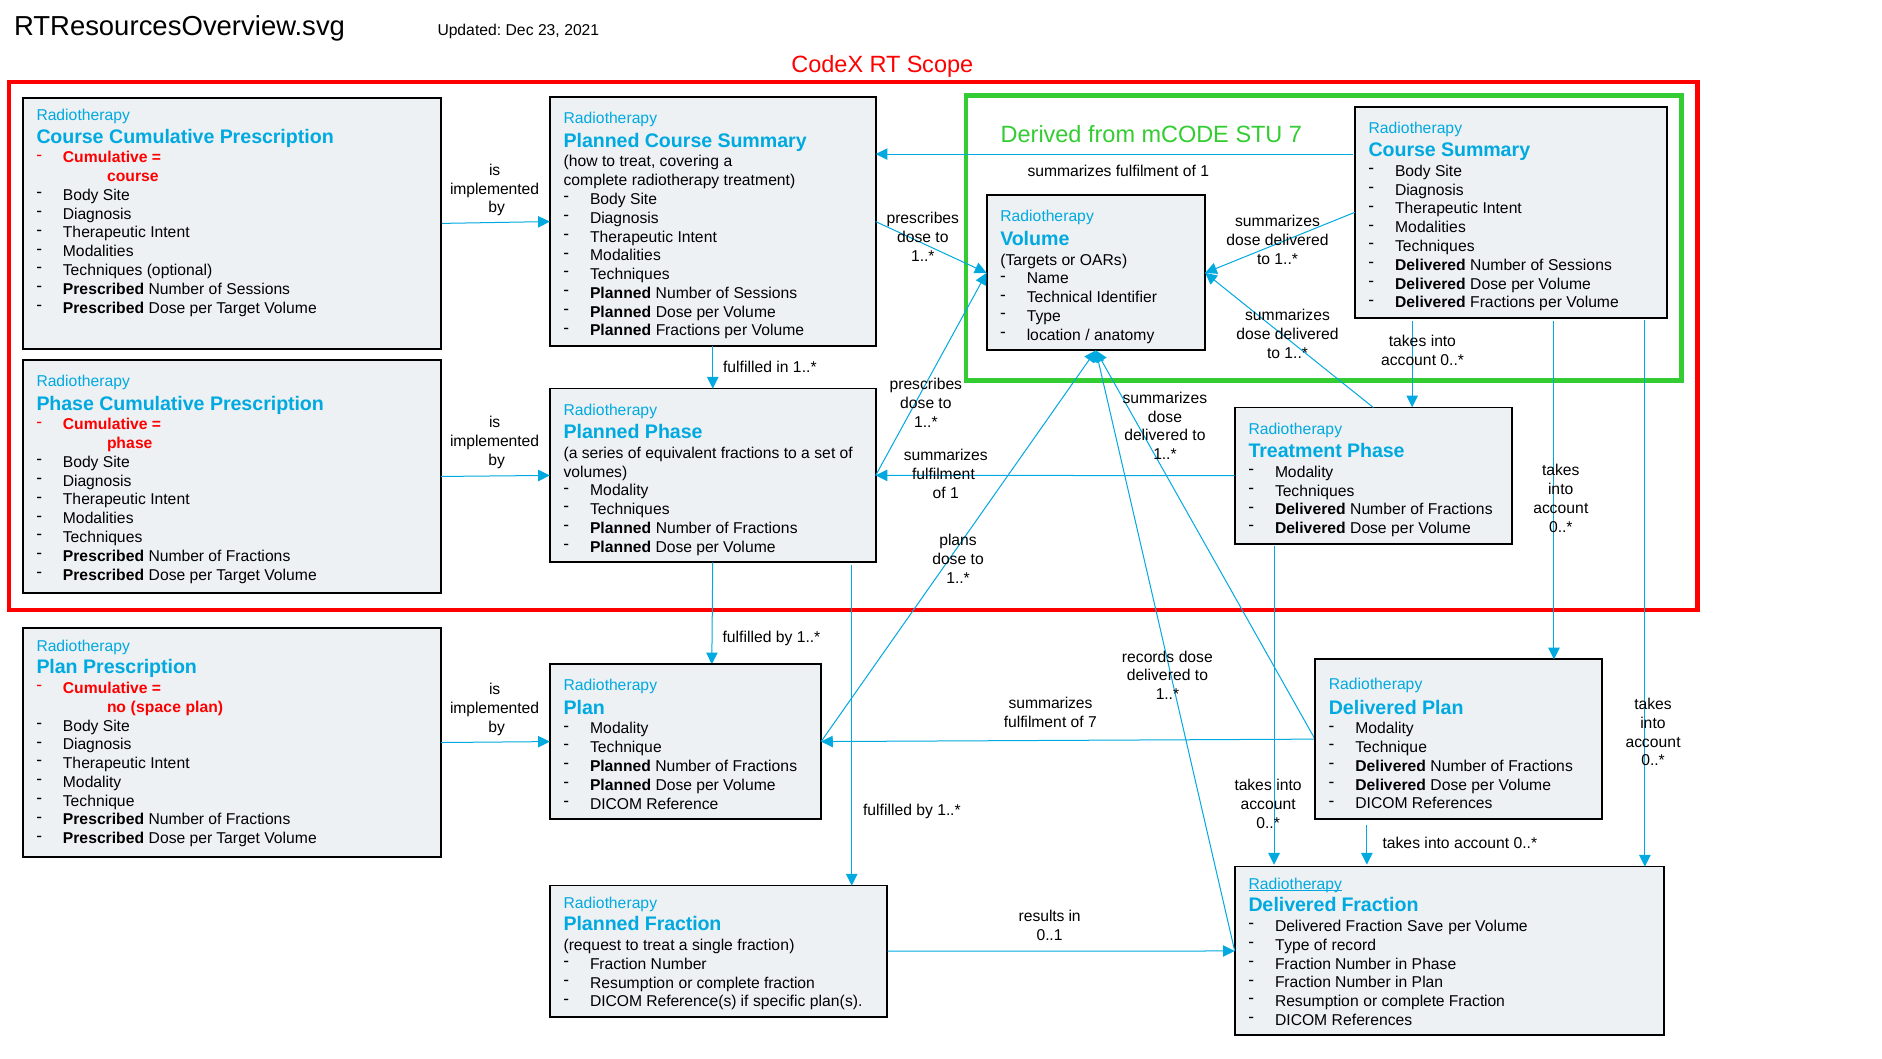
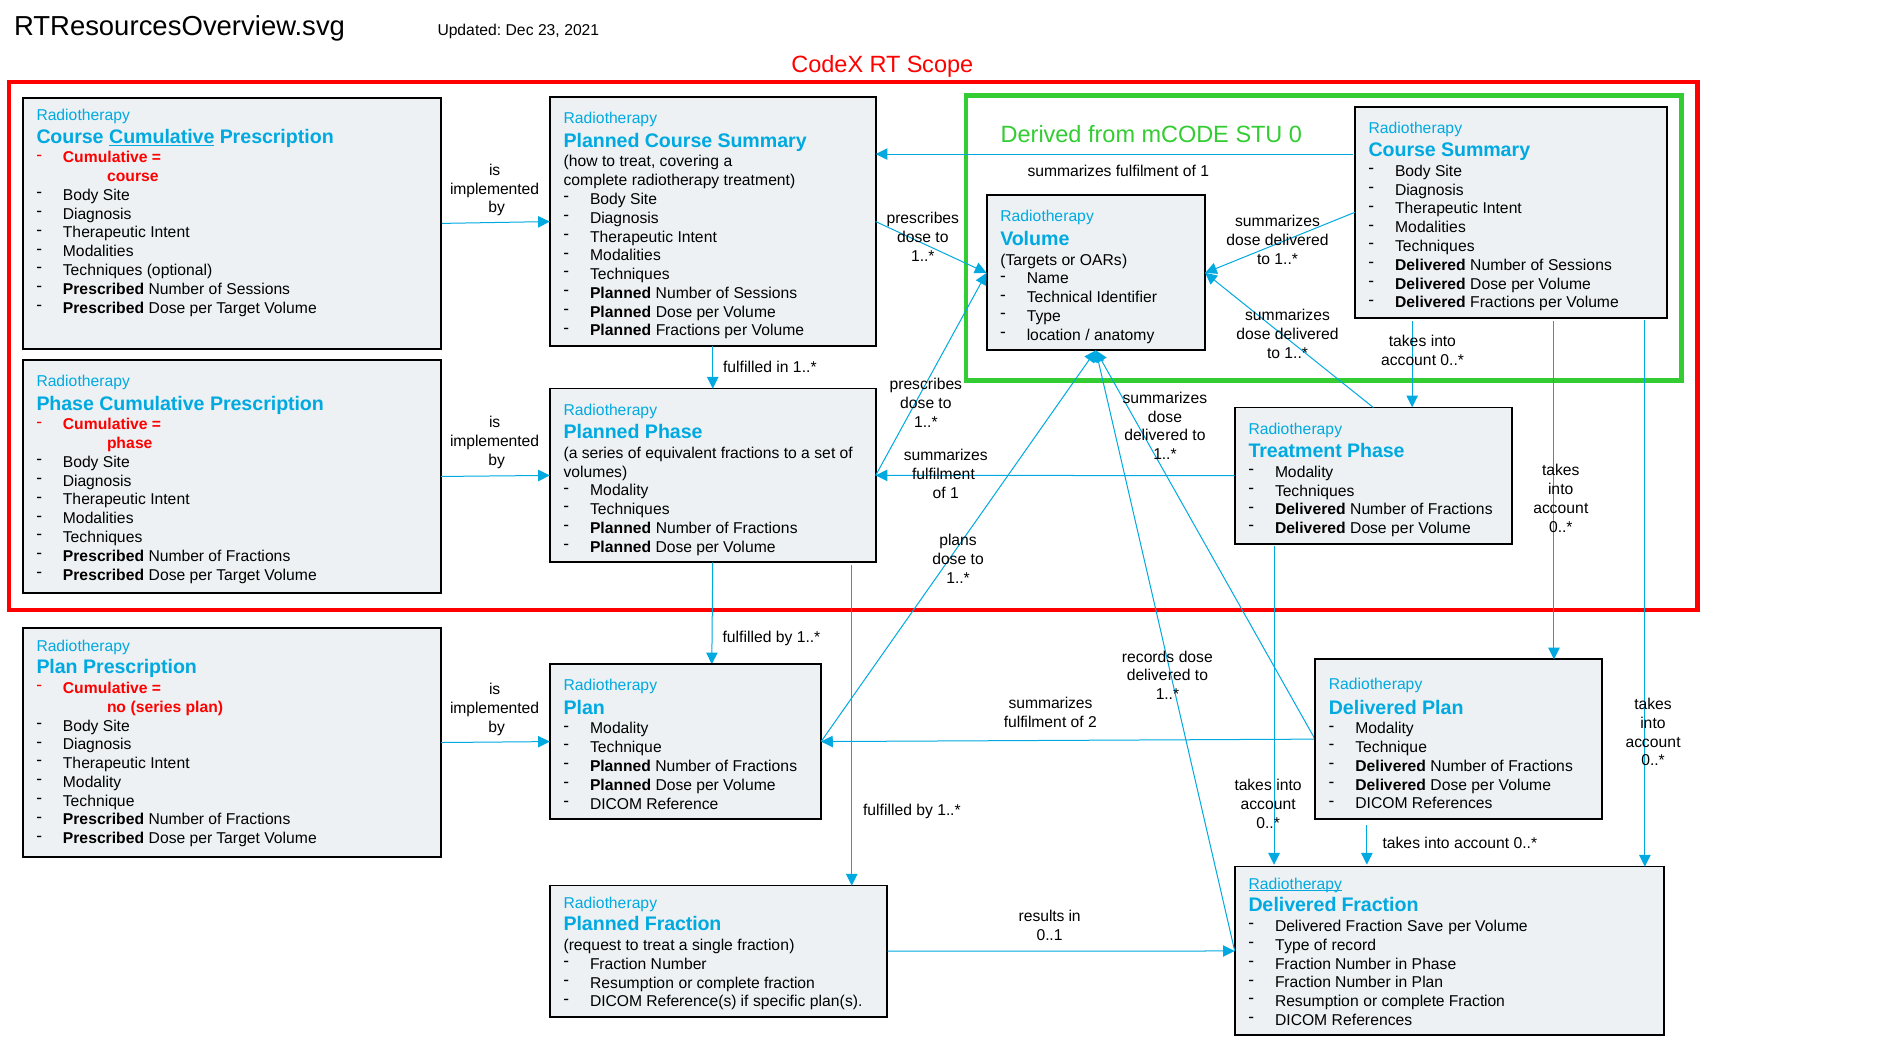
STU 7: 7 -> 0
Cumulative at (162, 137) underline: none -> present
no space: space -> series
of 7: 7 -> 2
